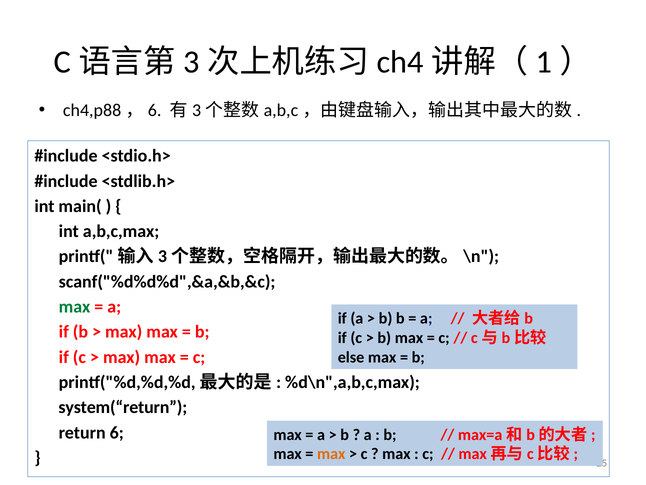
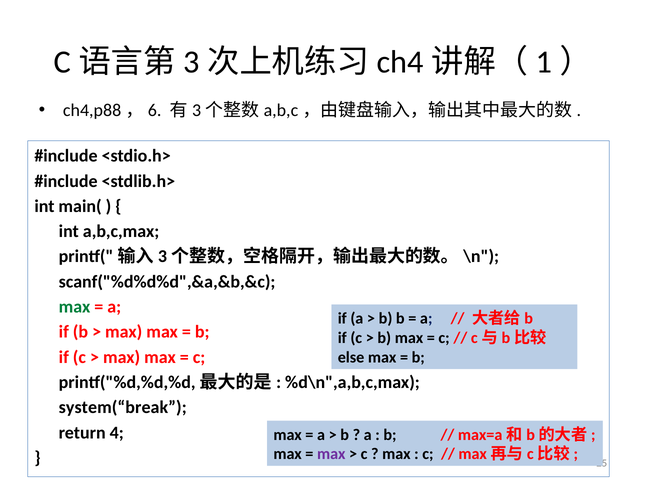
system(“return: system(“return -> system(“break
6: 6 -> 4
max at (331, 454) colour: orange -> purple
